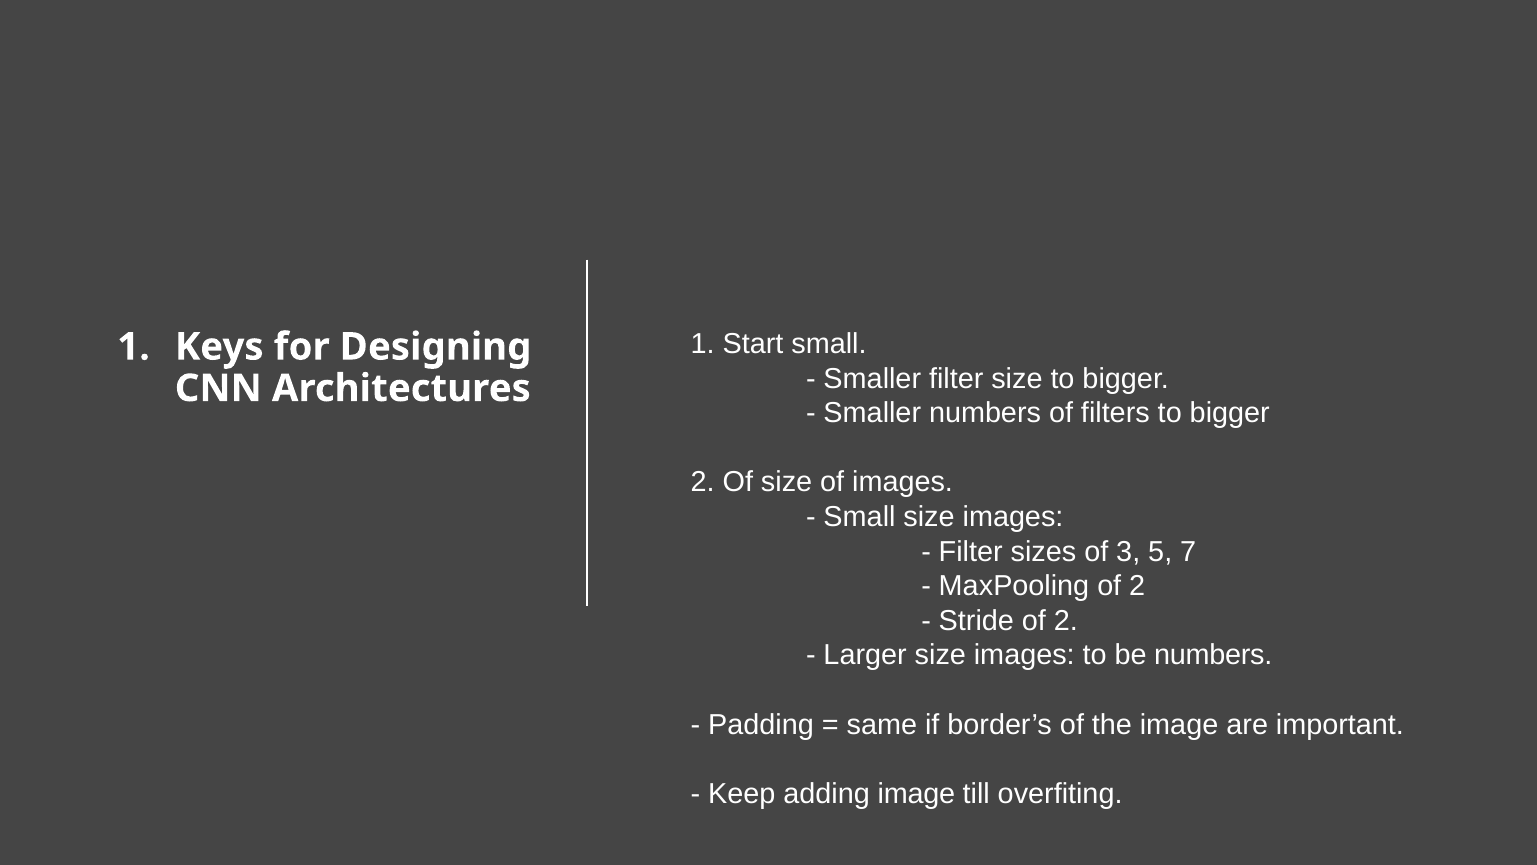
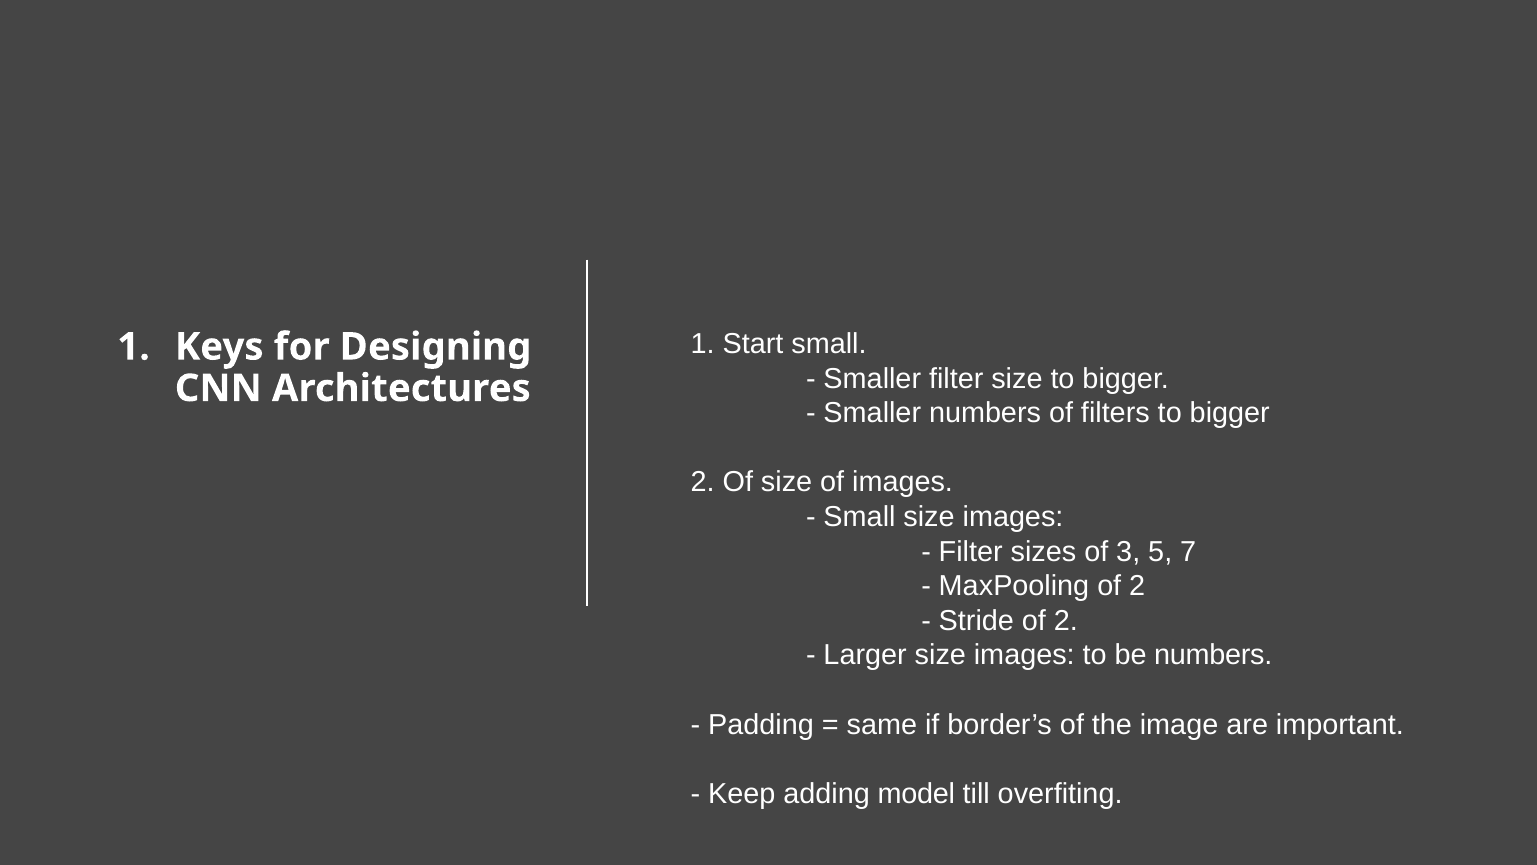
adding image: image -> model
